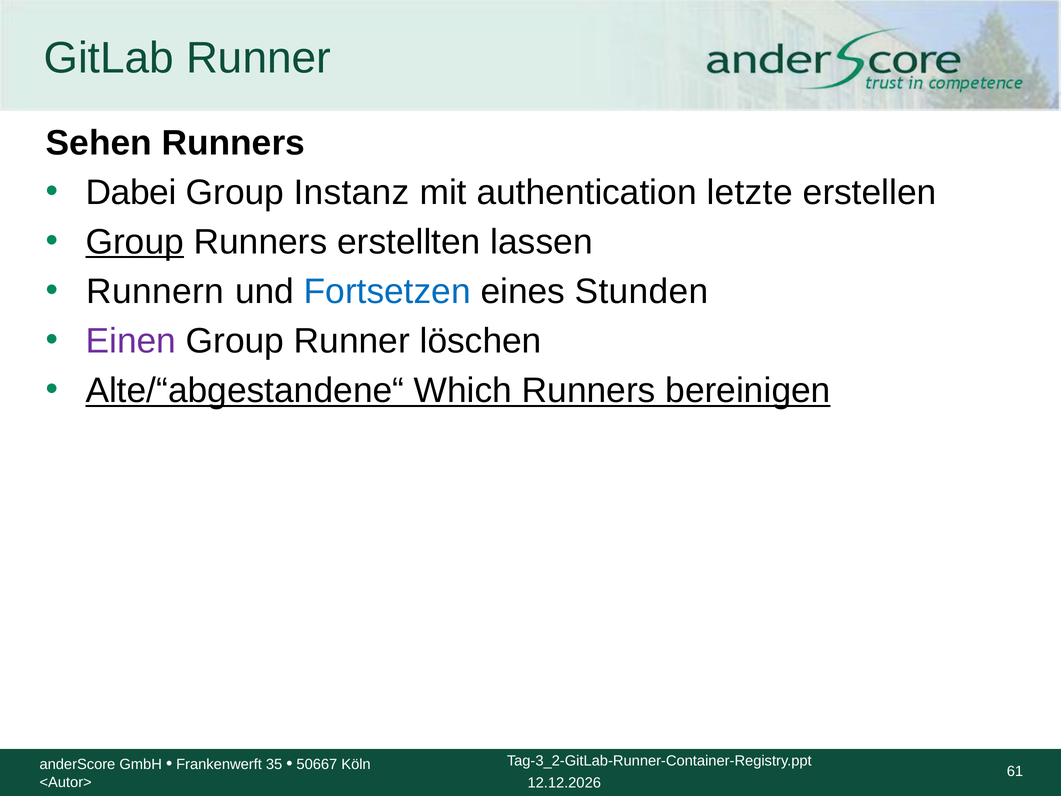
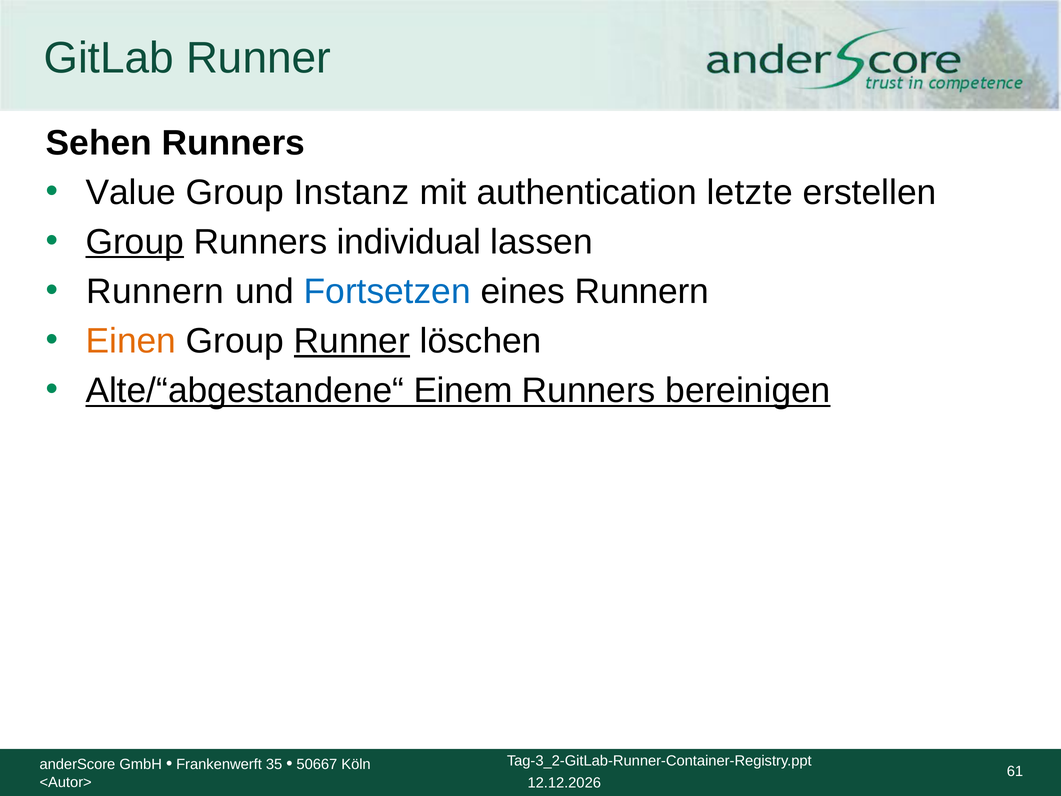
Dabei: Dabei -> Value
erstellten: erstellten -> individual
eines Stunden: Stunden -> Runnern
Einen colour: purple -> orange
Runner at (352, 341) underline: none -> present
Which: Which -> Einem
